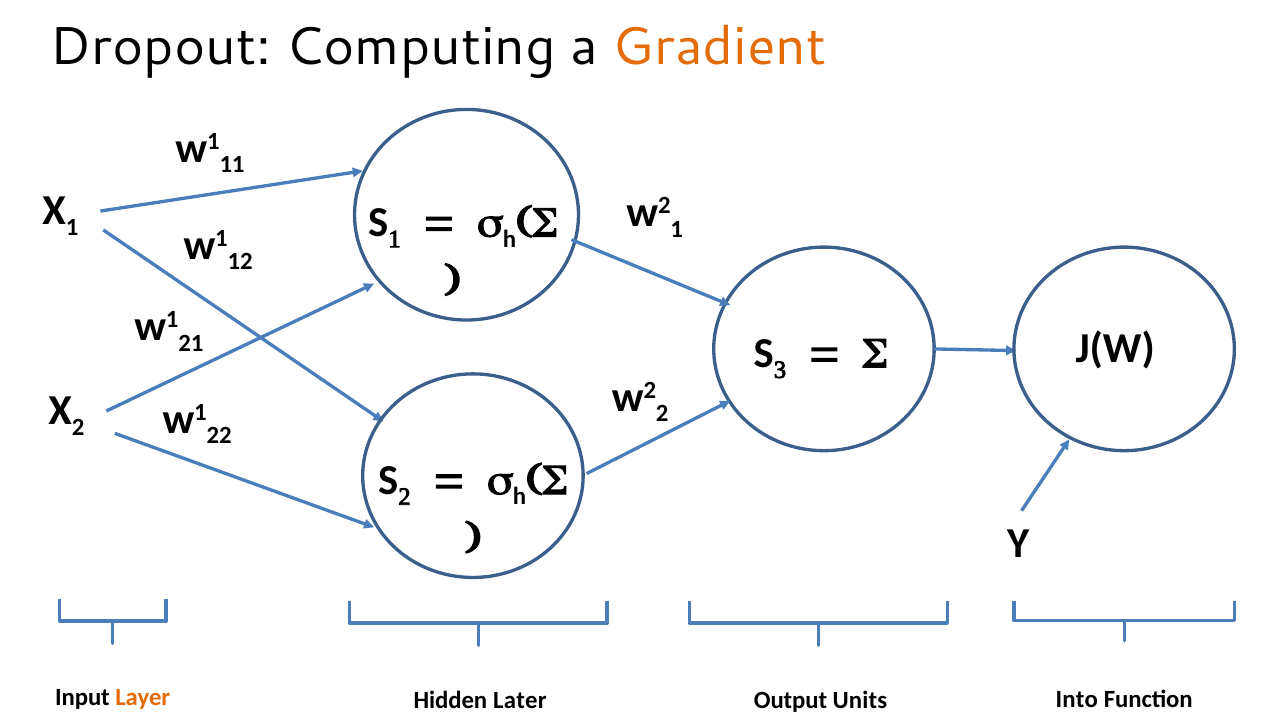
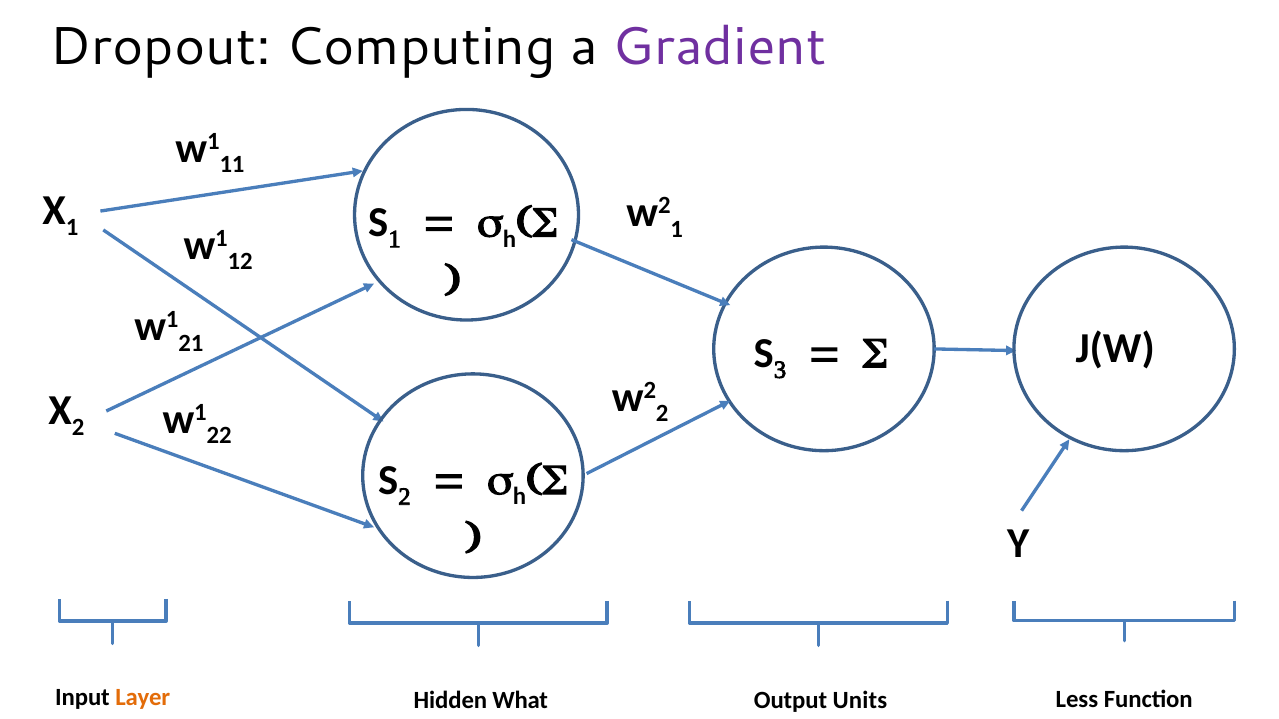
Gradient colour: orange -> purple
Into: Into -> Less
Later: Later -> What
